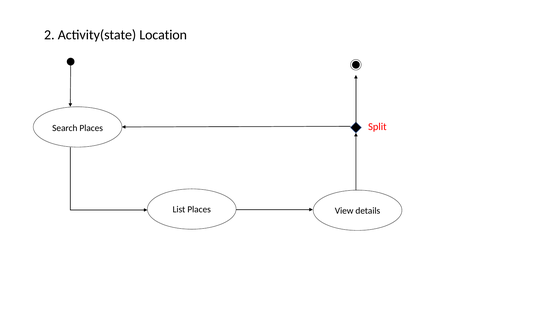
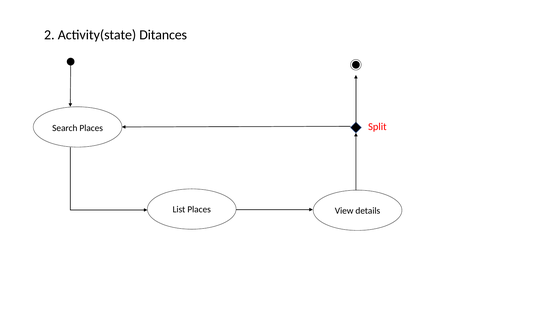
Location: Location -> Ditances
